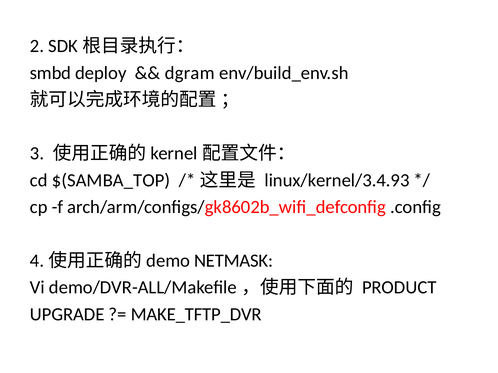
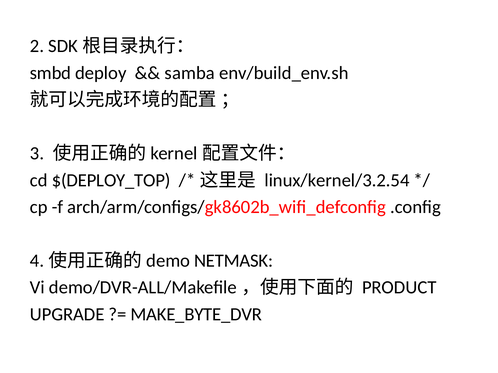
dgram: dgram -> samba
$(SAMBA_TOP: $(SAMBA_TOP -> $(DEPLOY_TOP
linux/kernel/3.4.93: linux/kernel/3.4.93 -> linux/kernel/3.2.54
MAKE_TFTP_DVR: MAKE_TFTP_DVR -> MAKE_BYTE_DVR
